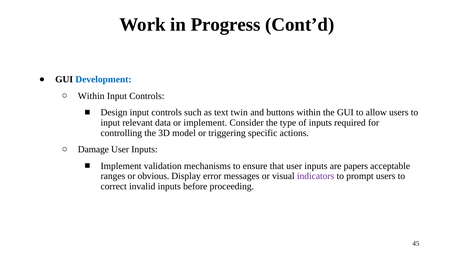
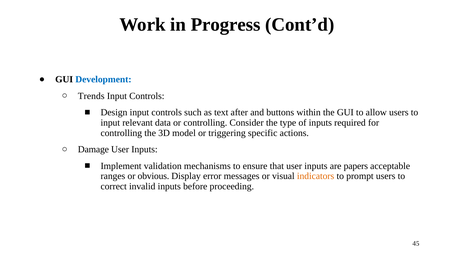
Within at (91, 96): Within -> Trends
twin: twin -> after
or implement: implement -> controlling
indicators colour: purple -> orange
